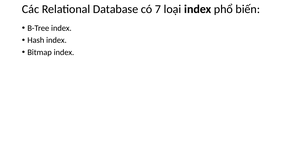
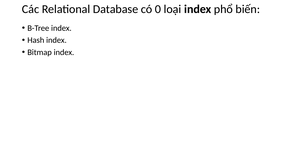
7: 7 -> 0
